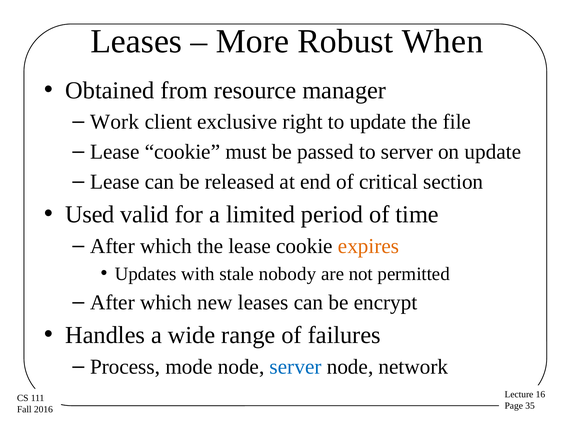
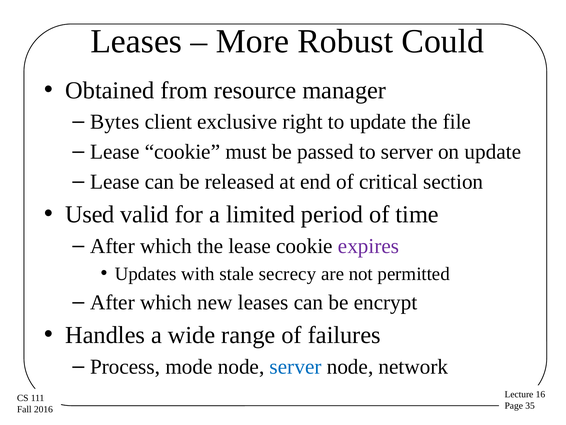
When: When -> Could
Work: Work -> Bytes
expires colour: orange -> purple
nobody: nobody -> secrecy
